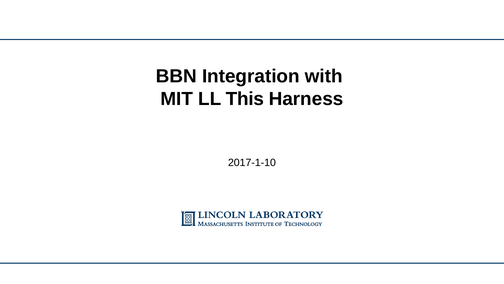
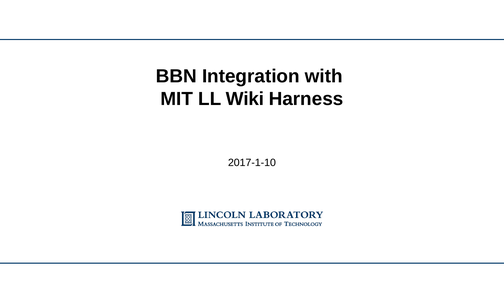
This: This -> Wiki
